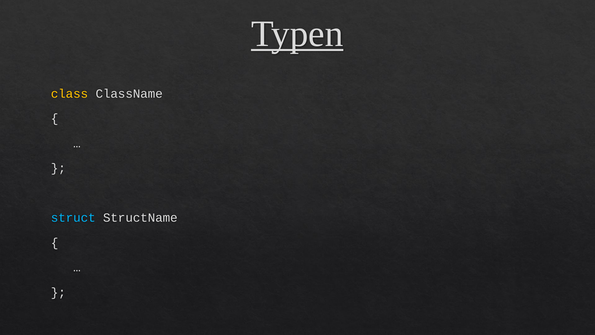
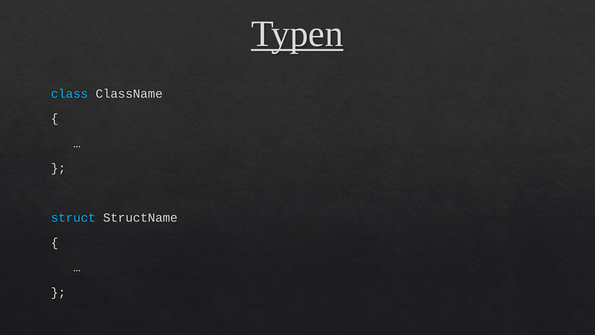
class colour: yellow -> light blue
